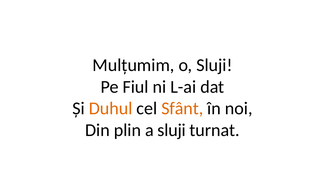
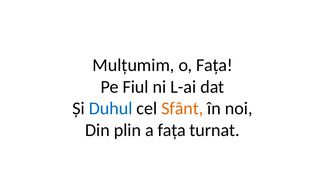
o Sluji: Sluji -> Fața
Duhul colour: orange -> blue
a sluji: sluji -> fața
